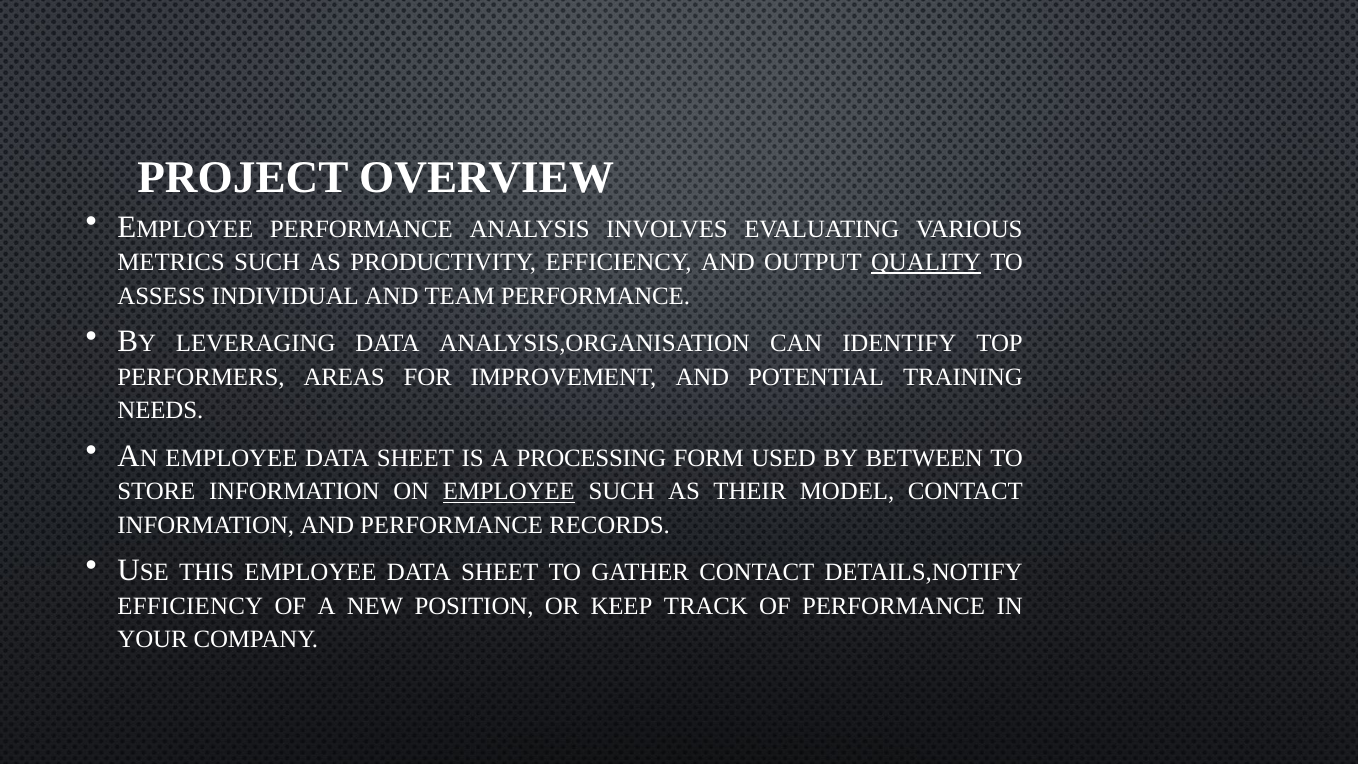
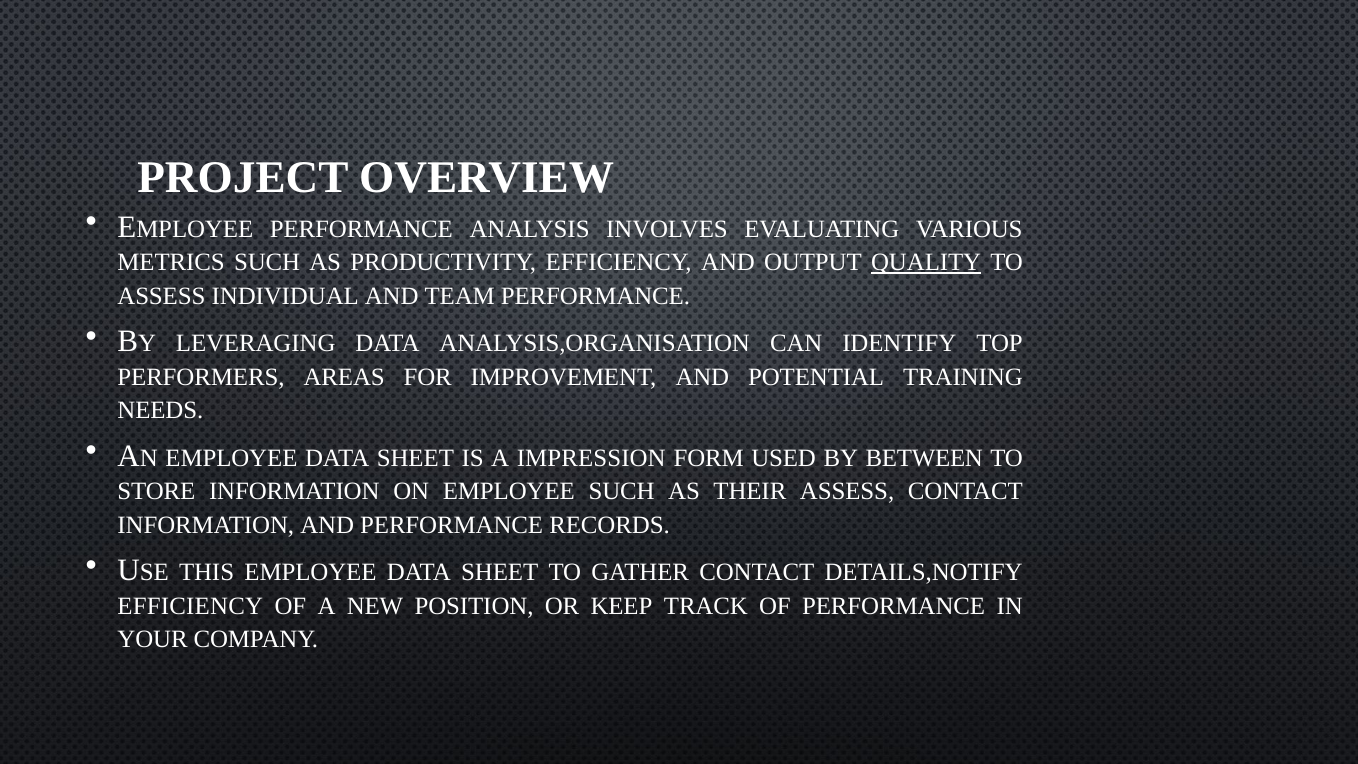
PROCESSING: PROCESSING -> IMPRESSION
EMPLOYEE at (509, 491) underline: present -> none
THEIR MODEL: MODEL -> ASSESS
